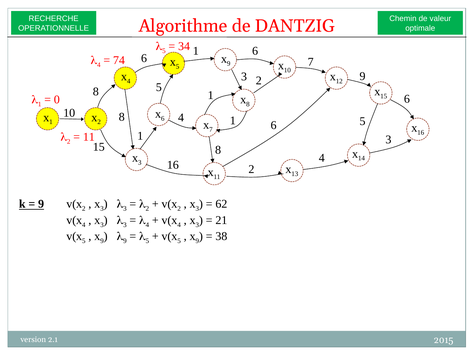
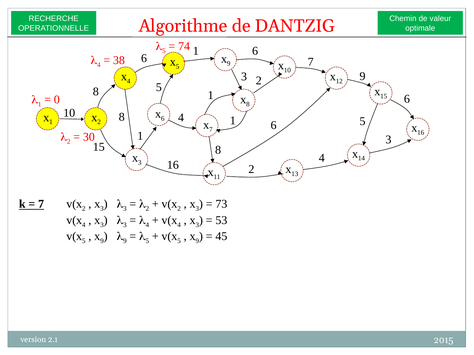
34: 34 -> 74
74: 74 -> 38
11 at (89, 137): 11 -> 30
9 at (41, 204): 9 -> 7
62: 62 -> 73
21: 21 -> 53
38: 38 -> 45
